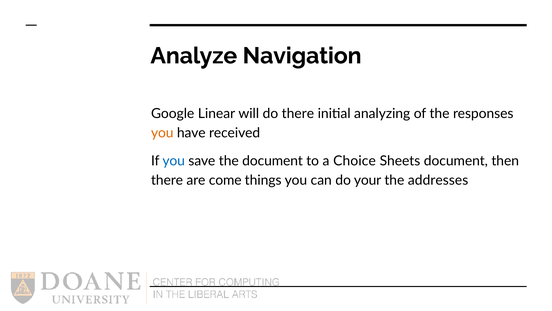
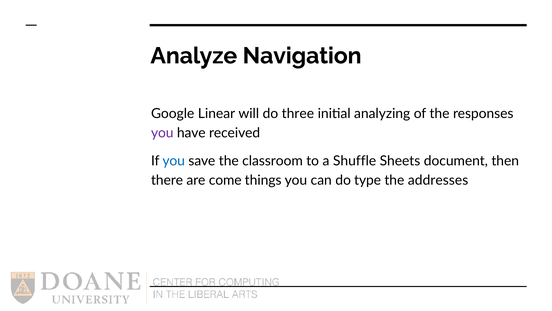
do there: there -> three
you at (162, 133) colour: orange -> purple
the document: document -> classroom
Choice: Choice -> Shuffle
your: your -> type
